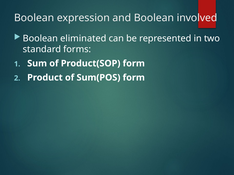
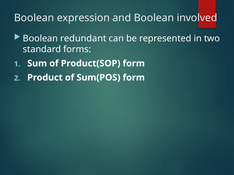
eliminated: eliminated -> redundant
